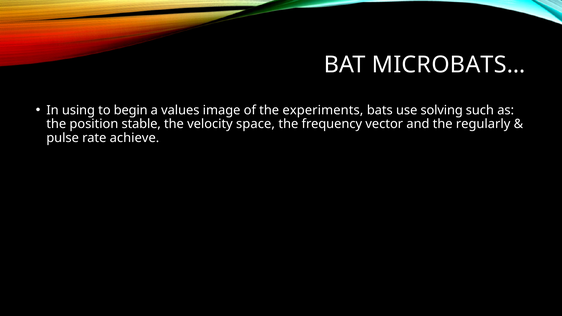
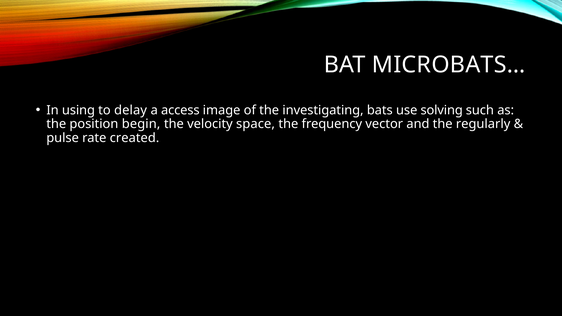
begin: begin -> delay
values: values -> access
experiments: experiments -> investigating
stable: stable -> begin
achieve: achieve -> created
